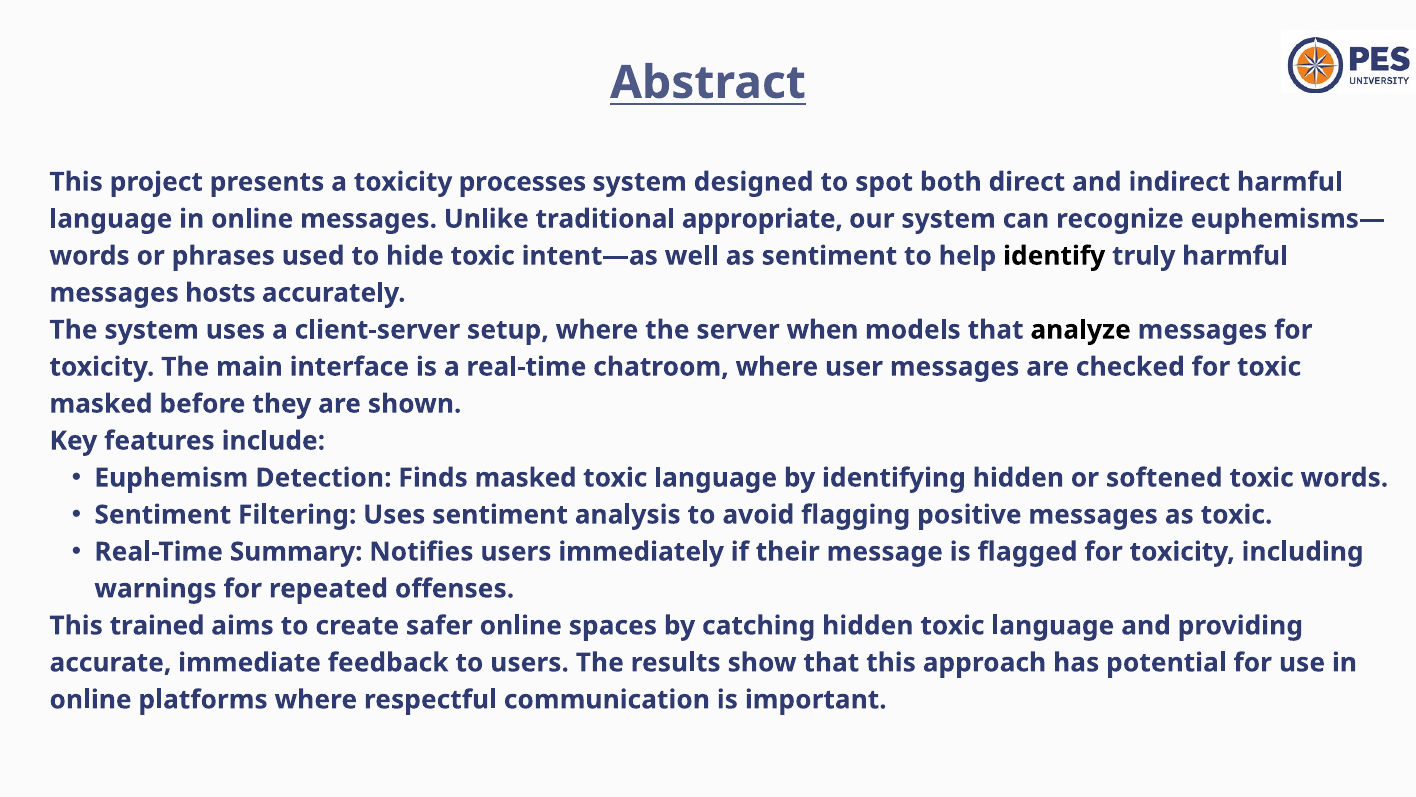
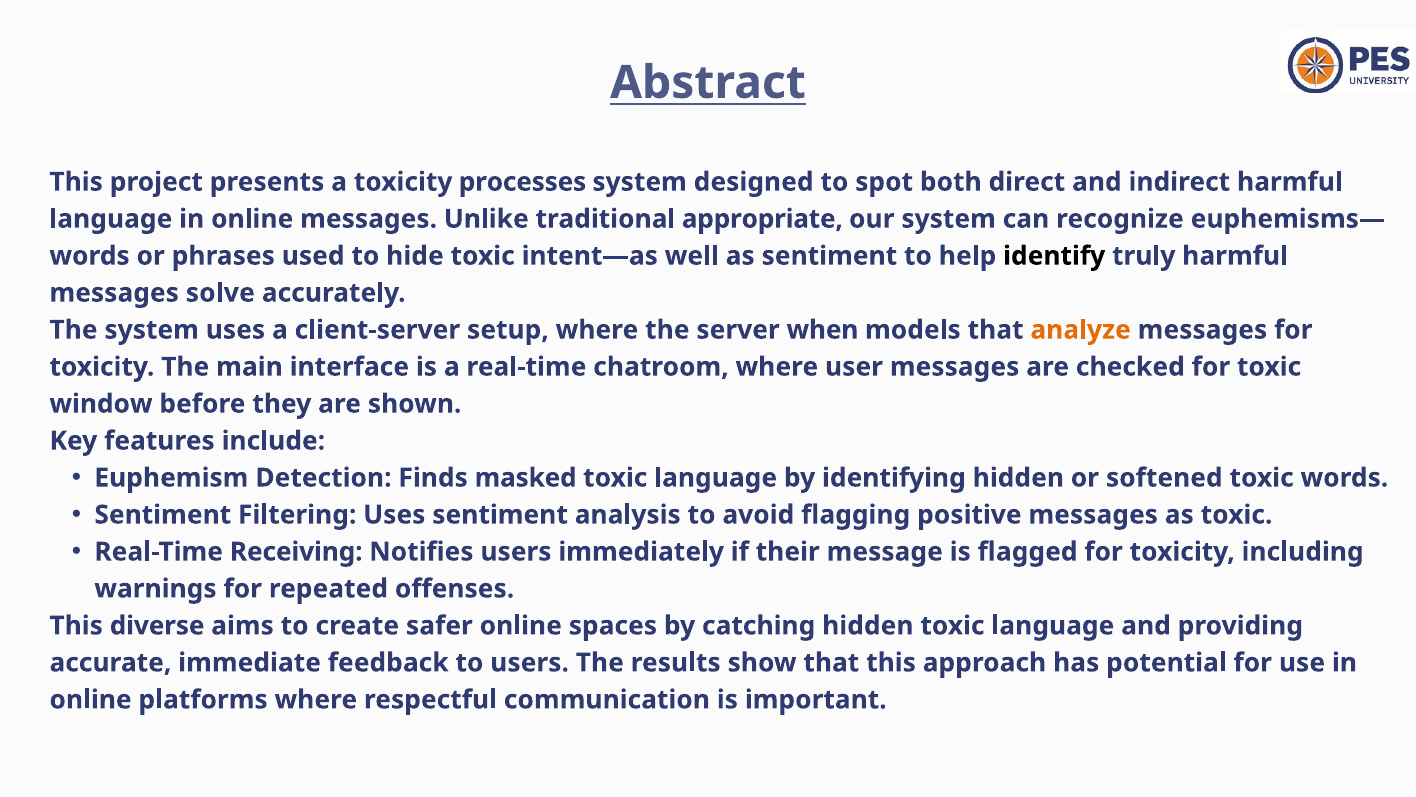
hosts: hosts -> solve
analyze colour: black -> orange
masked at (101, 404): masked -> window
Summary: Summary -> Receiving
trained: trained -> diverse
